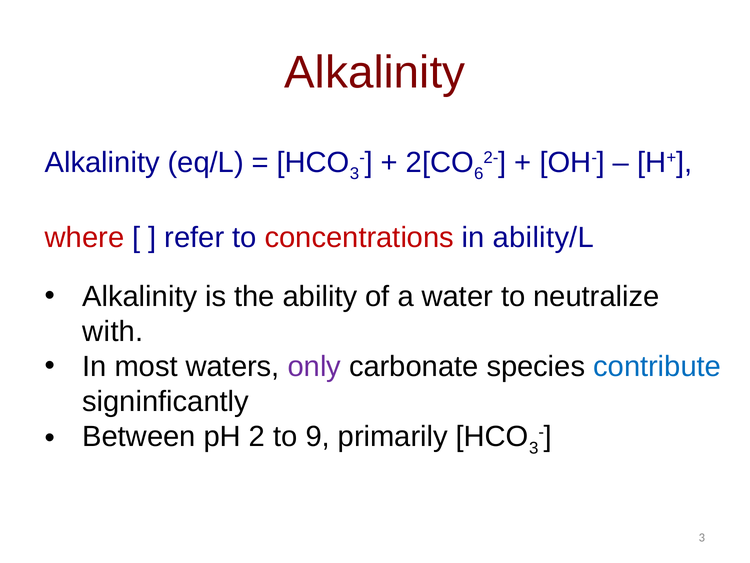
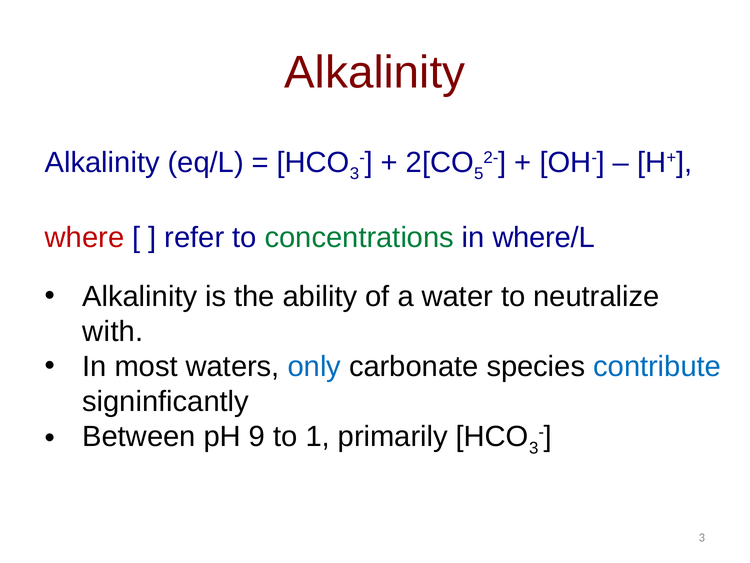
6: 6 -> 5
concentrations colour: red -> green
ability/L: ability/L -> where/L
only colour: purple -> blue
2: 2 -> 9
9: 9 -> 1
